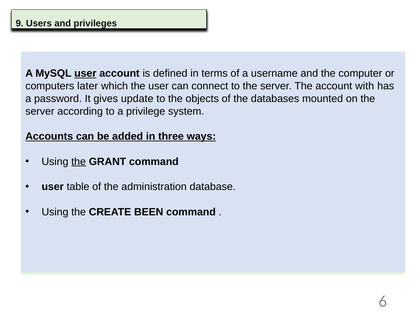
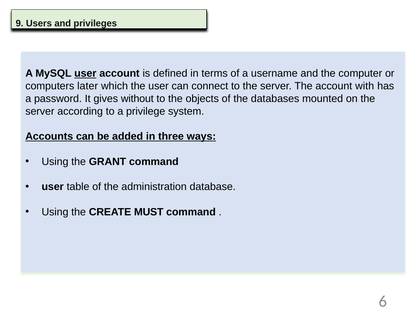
update: update -> without
the at (79, 162) underline: present -> none
BEEN: BEEN -> MUST
